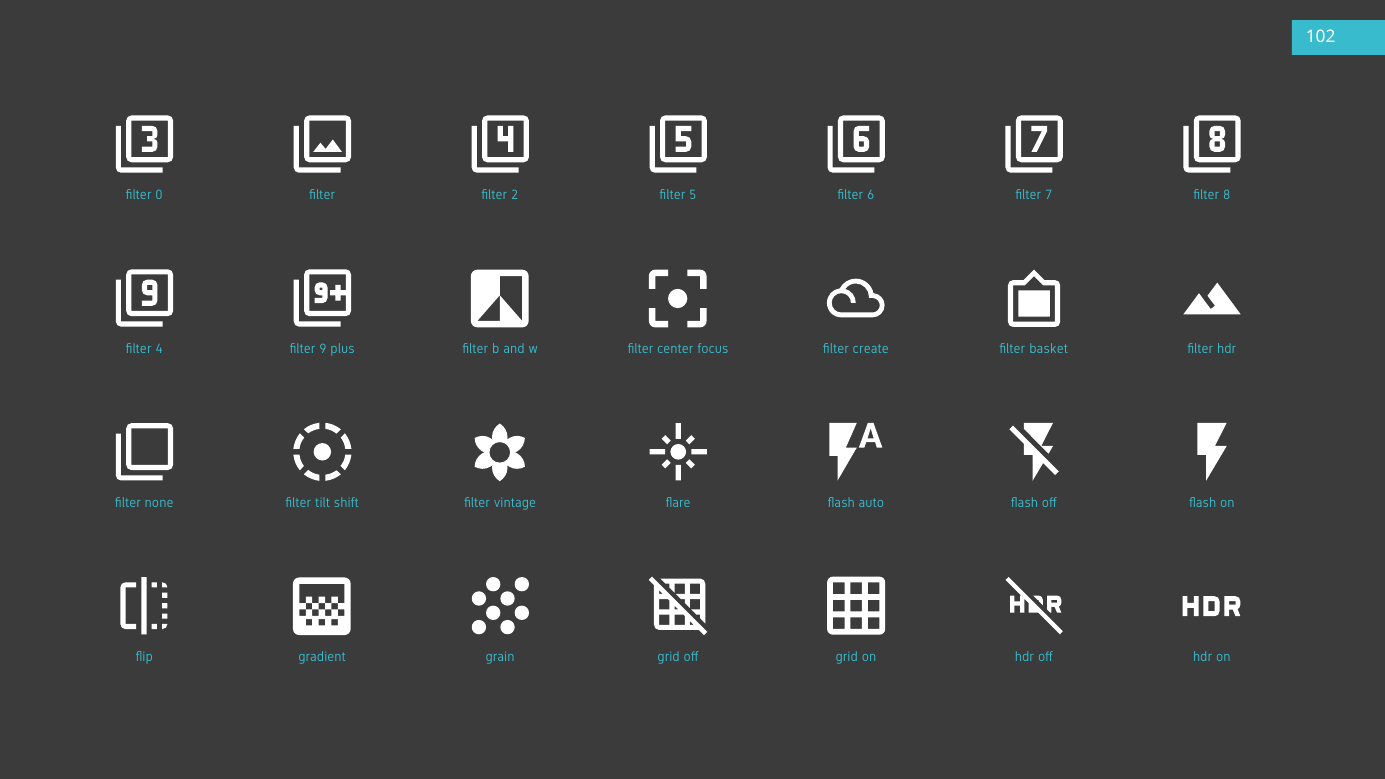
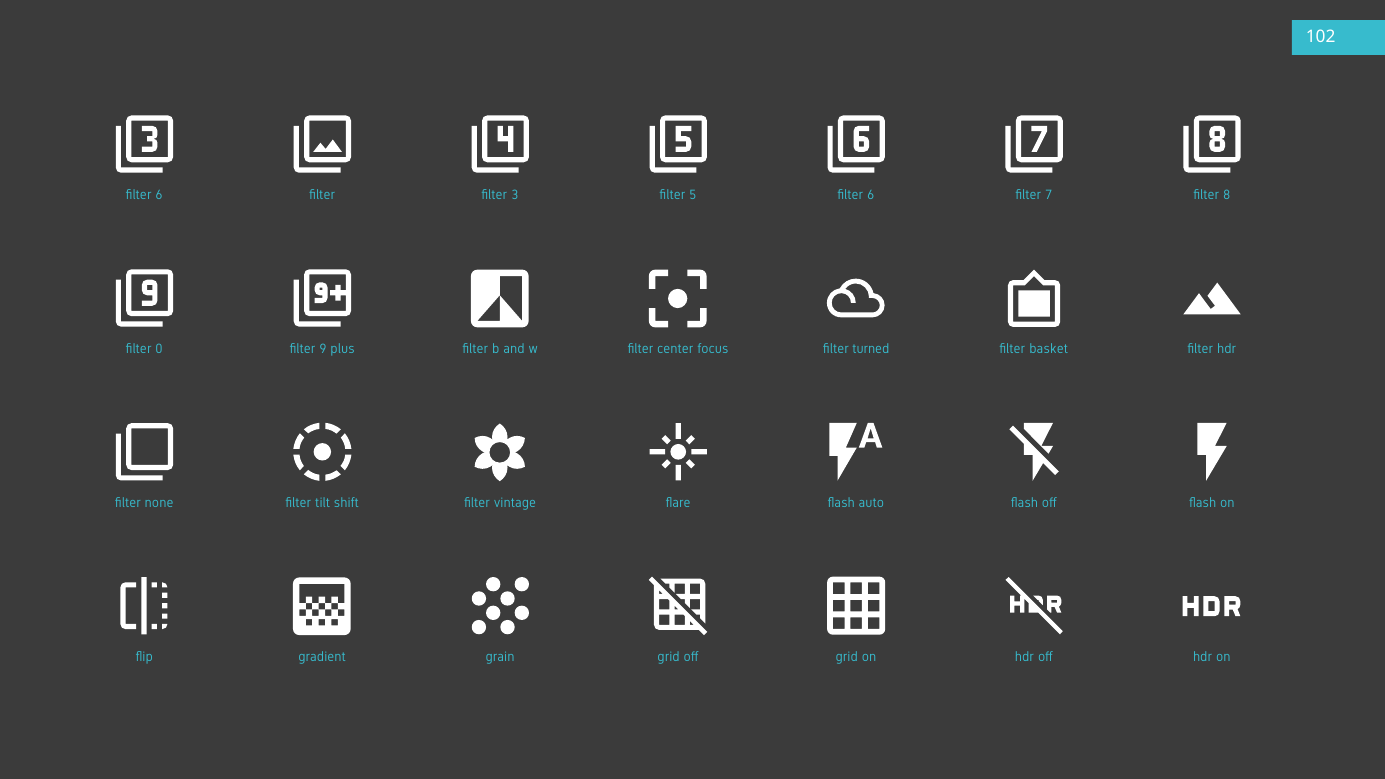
0 at (159, 195): 0 -> 6
2: 2 -> 3
4: 4 -> 0
create: create -> turned
